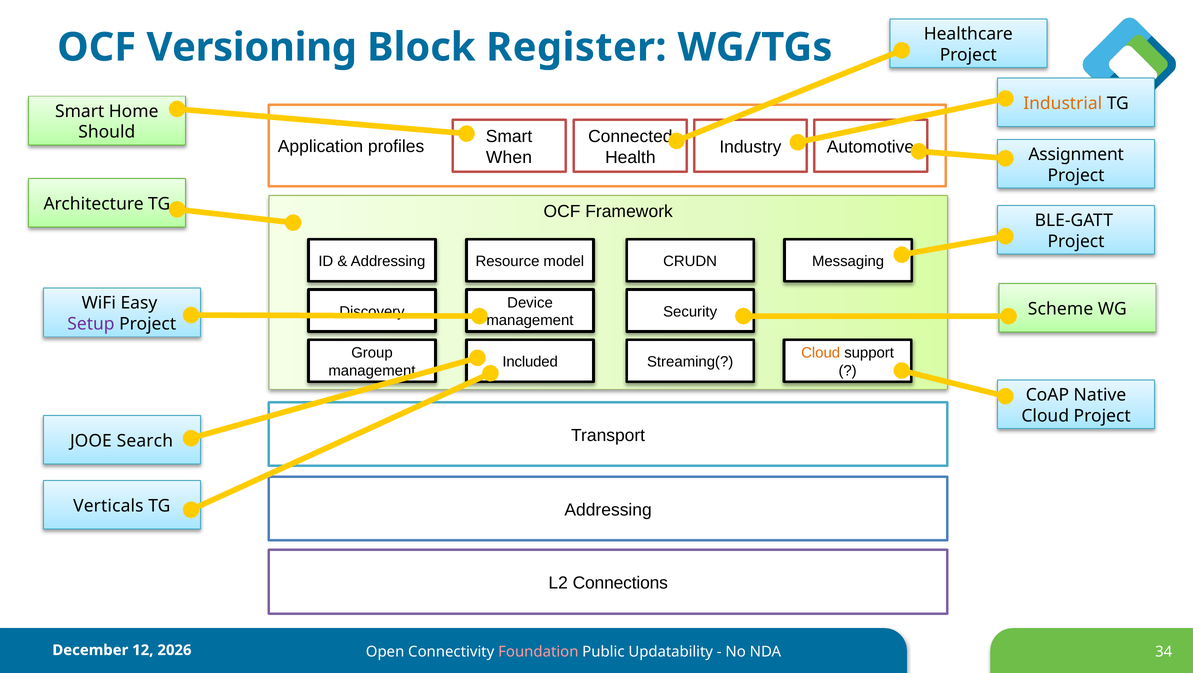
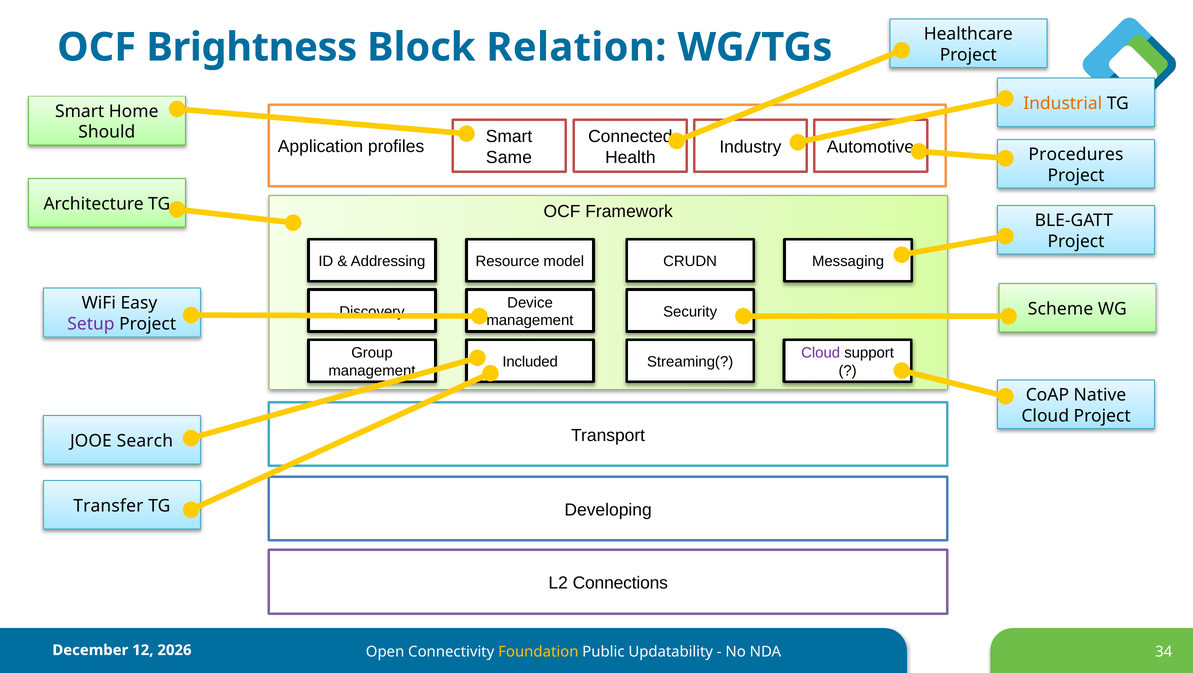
Versioning: Versioning -> Brightness
Register: Register -> Relation
When: When -> Same
Assignment: Assignment -> Procedures
Cloud at (821, 353) colour: orange -> purple
Verticals: Verticals -> Transfer
Addressing at (608, 510): Addressing -> Developing
Foundation colour: pink -> yellow
